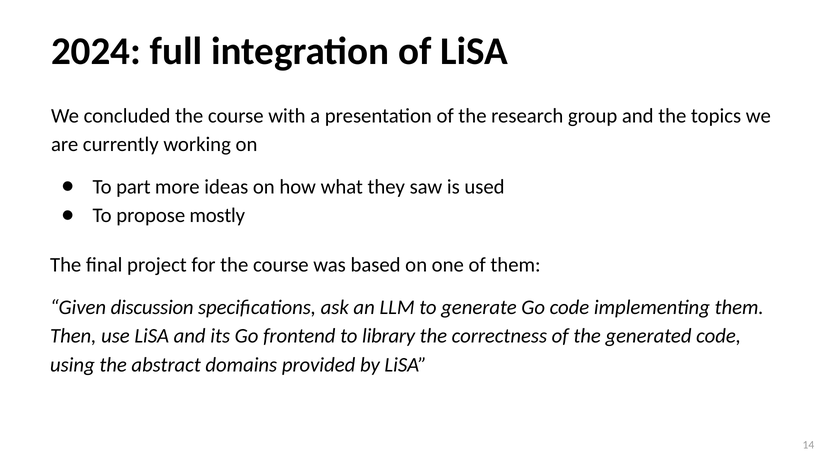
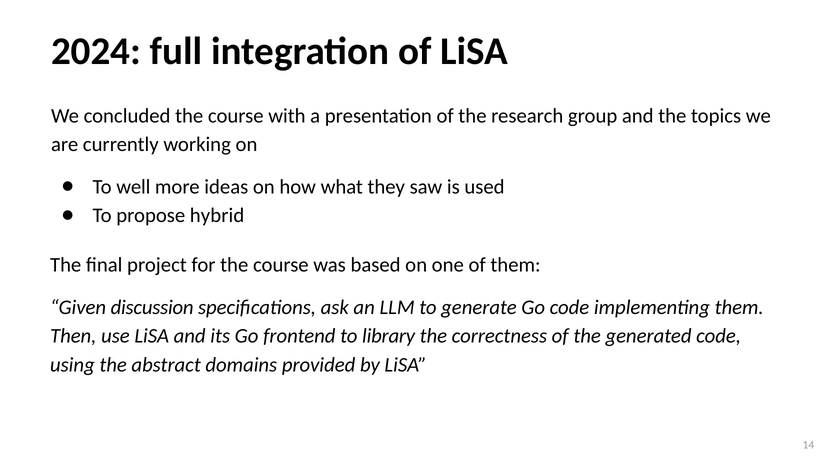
part: part -> well
mostly: mostly -> hybrid
